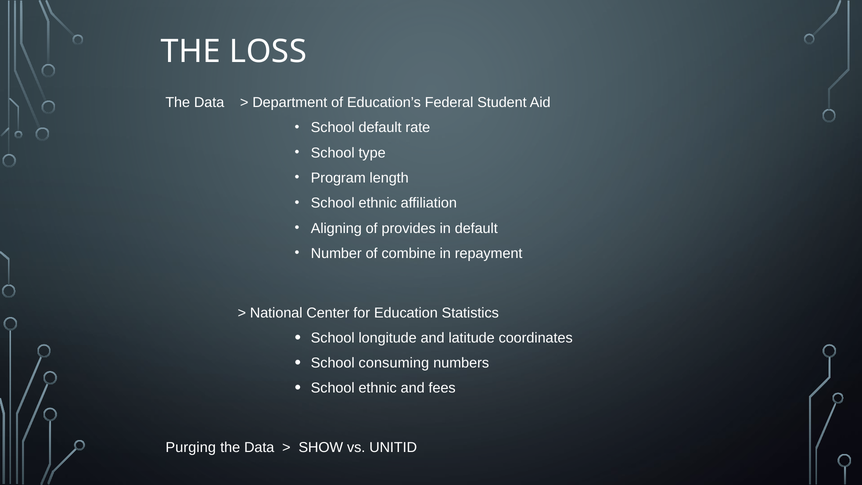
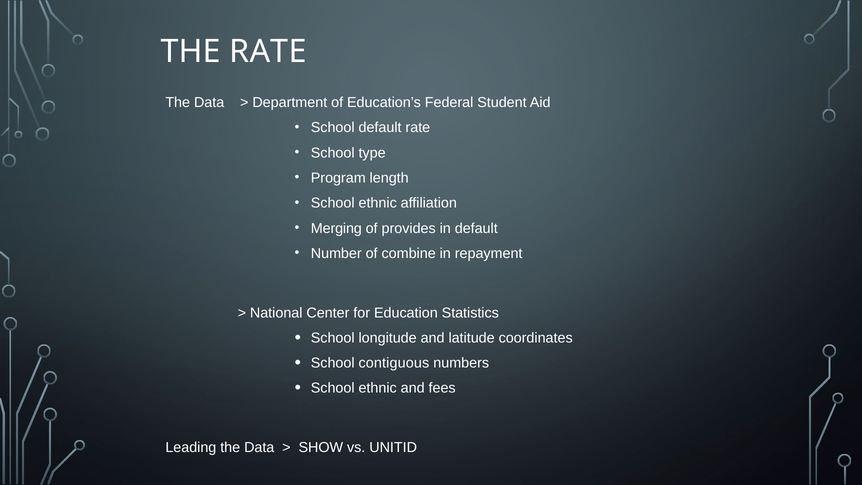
THE LOSS: LOSS -> RATE
Aligning: Aligning -> Merging
consuming: consuming -> contiguous
Purging: Purging -> Leading
